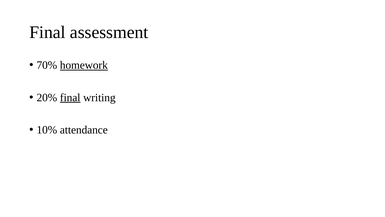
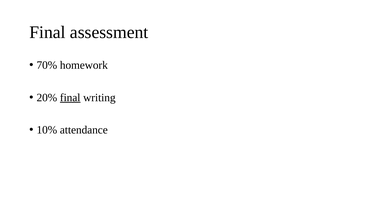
homework underline: present -> none
